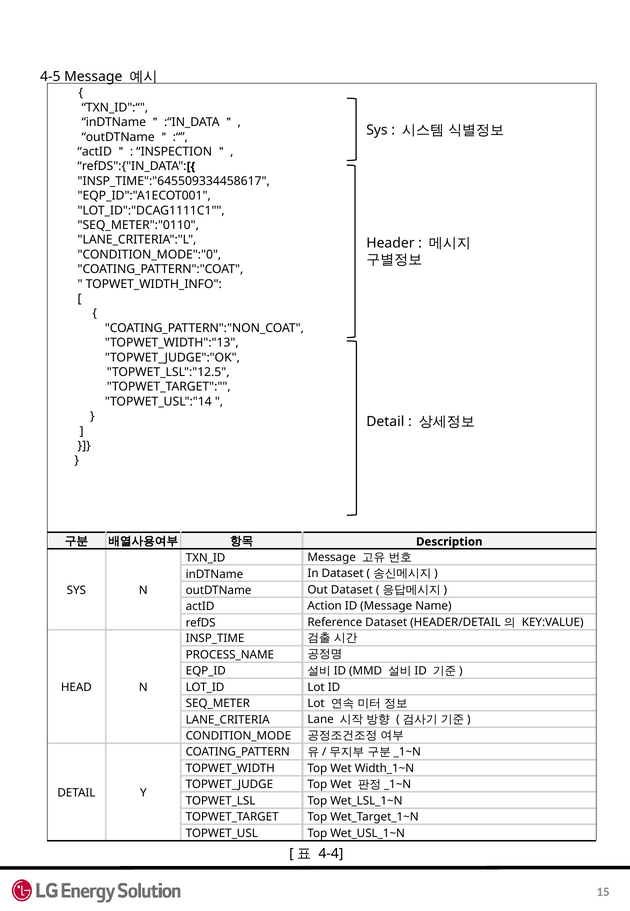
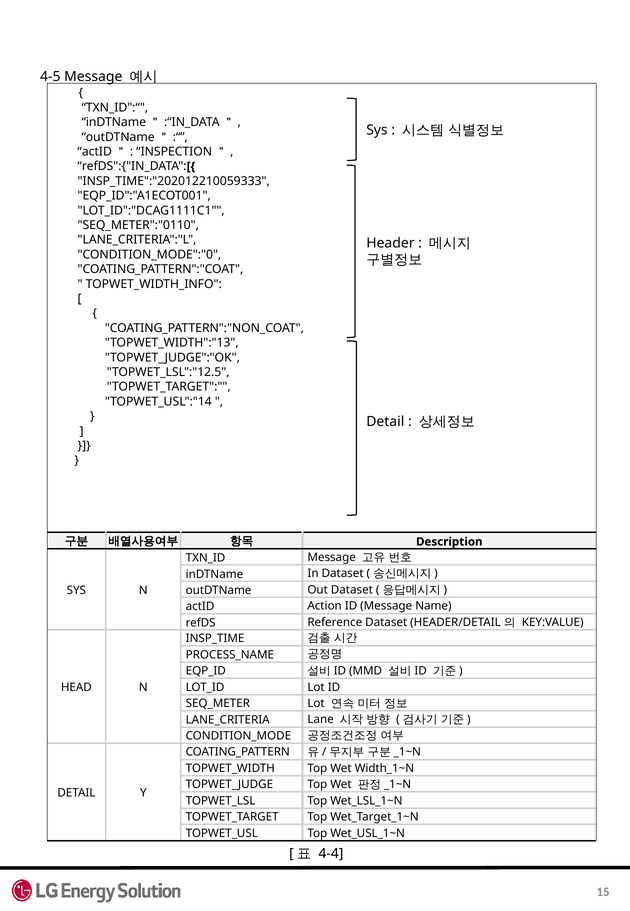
INSP_TIME":"645509334458617: INSP_TIME":"645509334458617 -> INSP_TIME":"202012210059333
